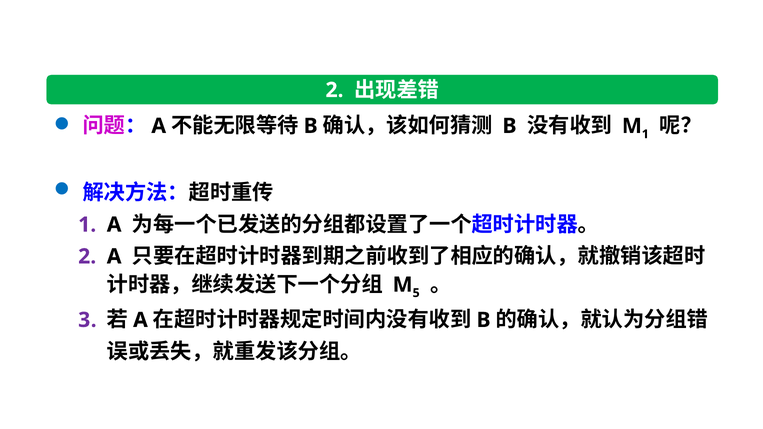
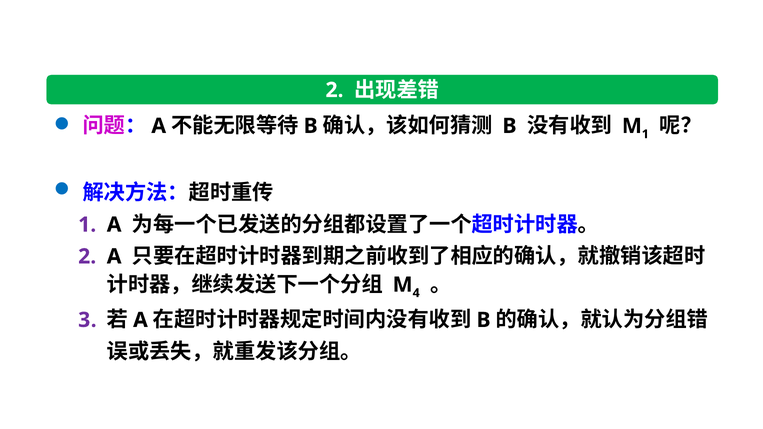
5: 5 -> 4
